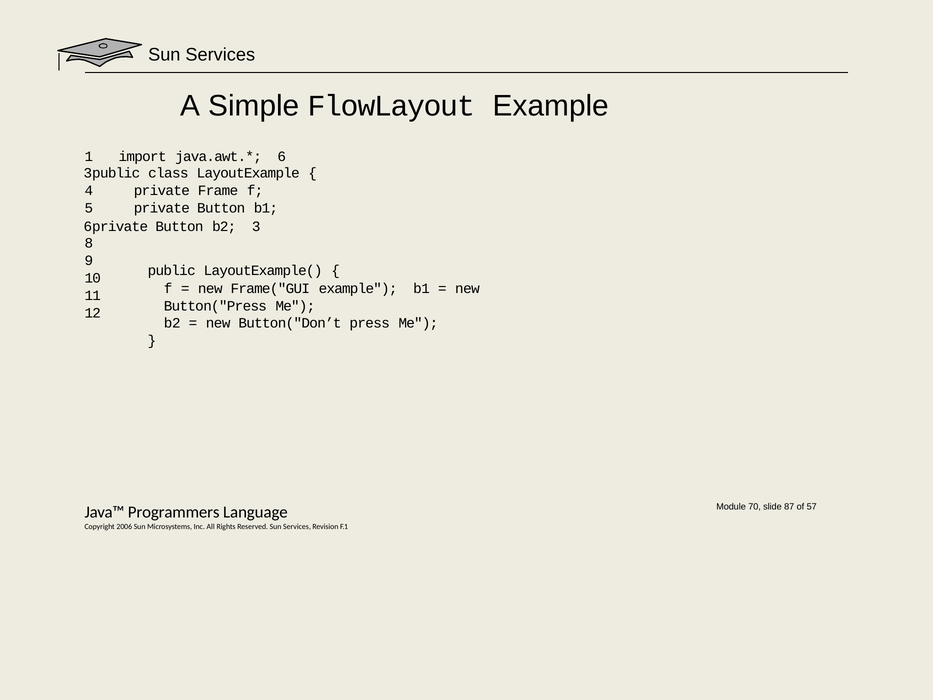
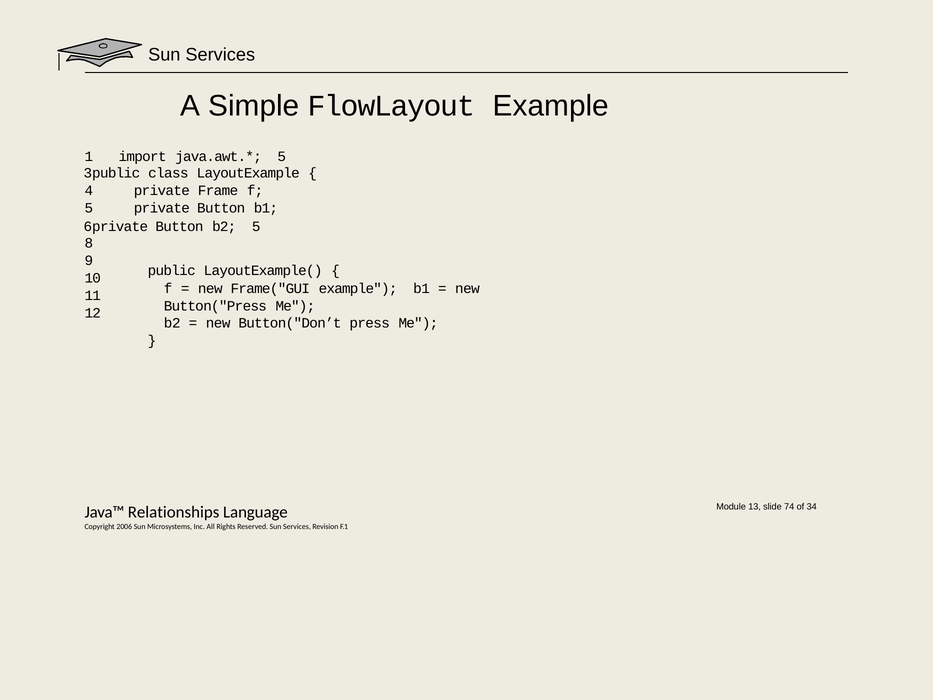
6 at (282, 156): 6 -> 5
b2 3: 3 -> 5
70: 70 -> 13
87: 87 -> 74
57: 57 -> 34
Programmers: Programmers -> Relationships
